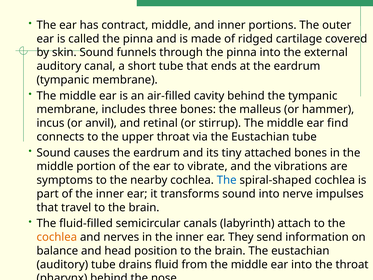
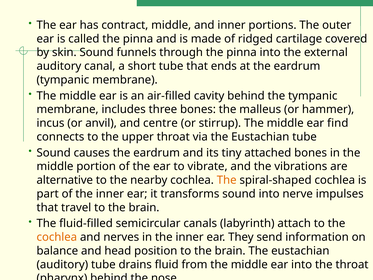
retinal: retinal -> centre
symptoms: symptoms -> alternative
The at (227, 180) colour: blue -> orange
